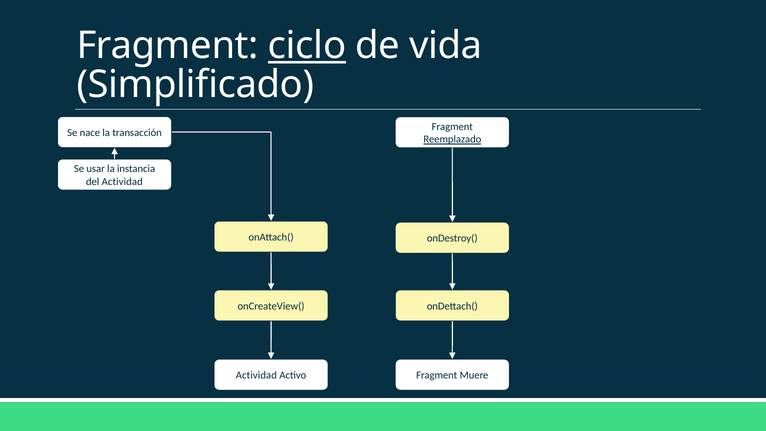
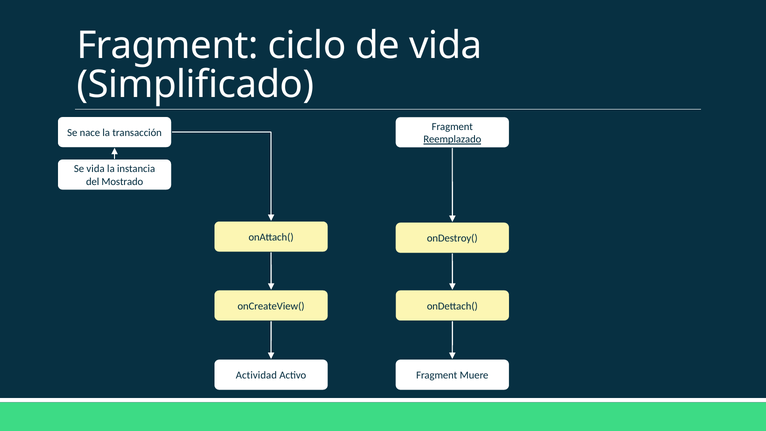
ciclo underline: present -> none
Se usar: usar -> vida
del Actividad: Actividad -> Mostrado
